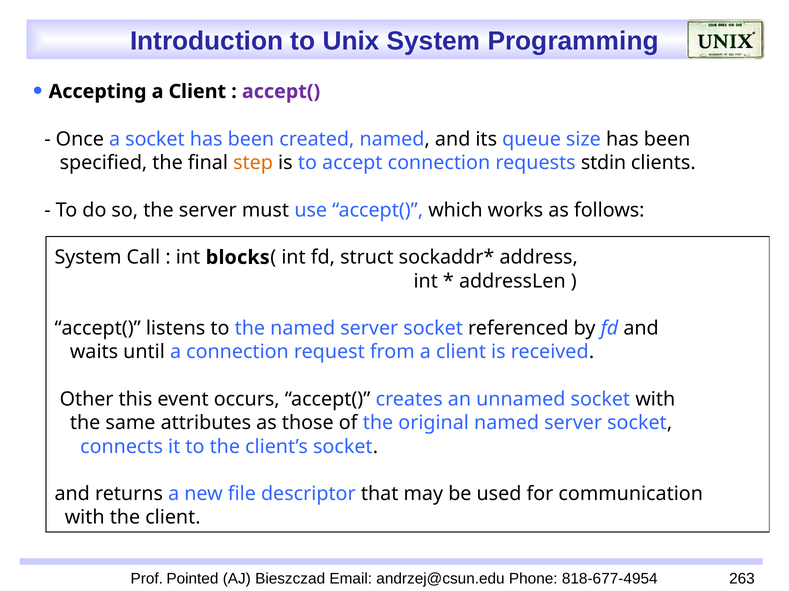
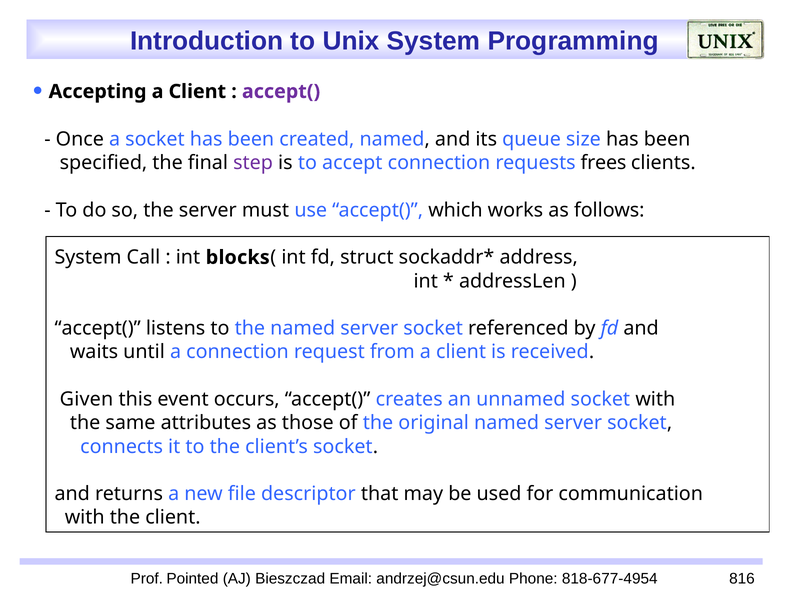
step colour: orange -> purple
stdin: stdin -> frees
Other: Other -> Given
263: 263 -> 816
